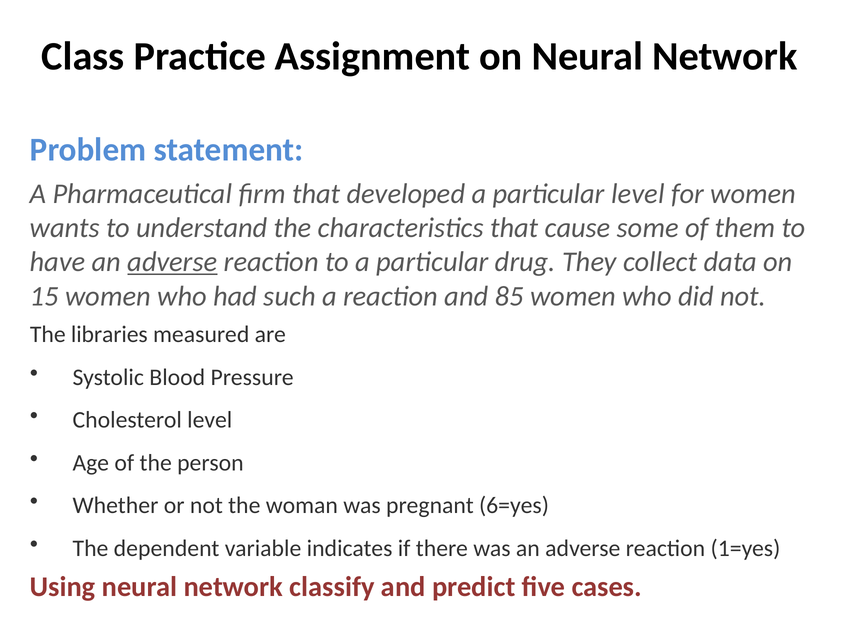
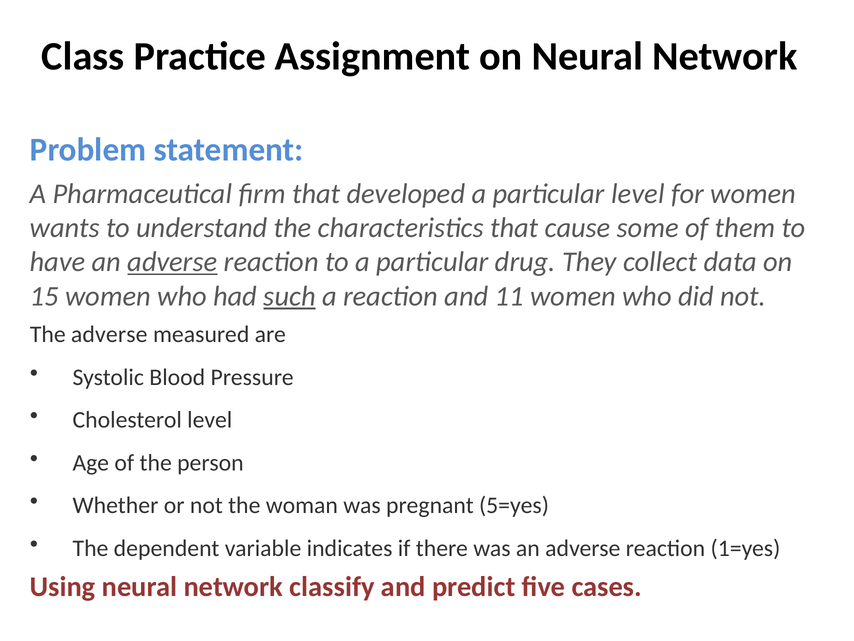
such underline: none -> present
85: 85 -> 11
The libraries: libraries -> adverse
6=yes: 6=yes -> 5=yes
